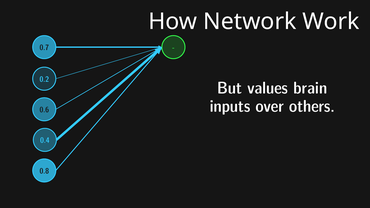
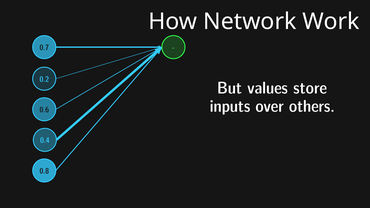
brain: brain -> store
